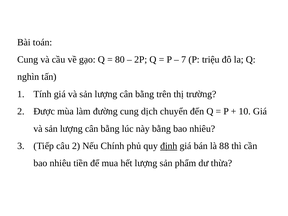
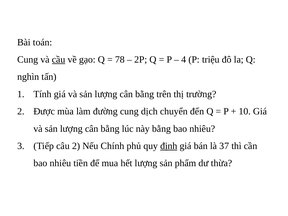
cầu underline: none -> present
80: 80 -> 78
7: 7 -> 4
88: 88 -> 37
